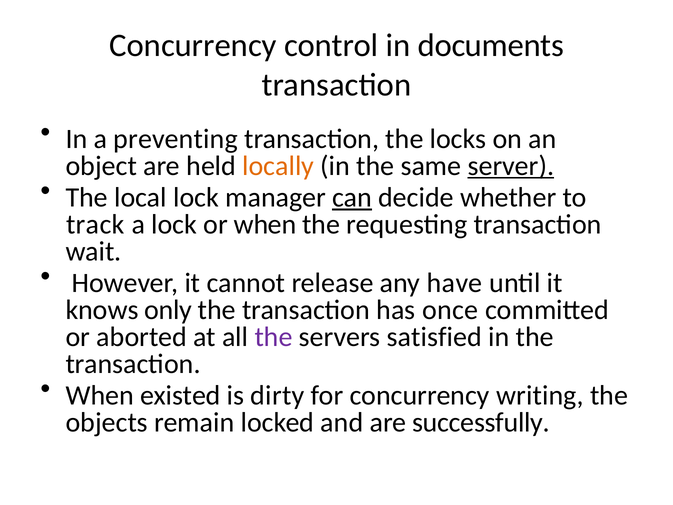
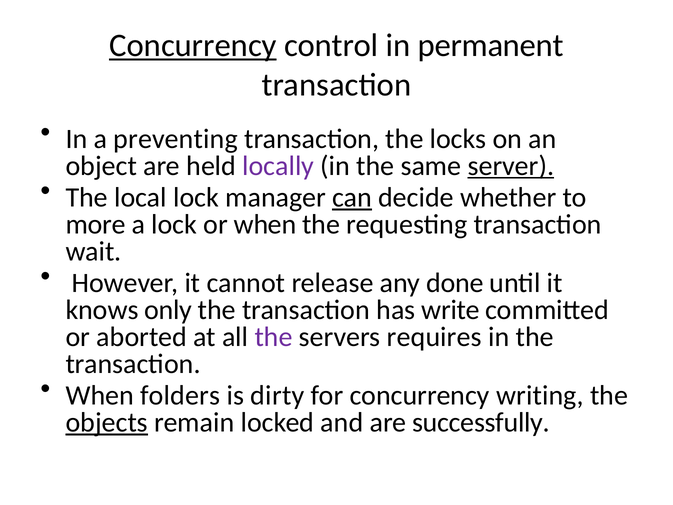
Concurrency at (193, 45) underline: none -> present
documents: documents -> permanent
locally colour: orange -> purple
track: track -> more
have: have -> done
once: once -> write
satisfied: satisfied -> requires
existed: existed -> folders
objects underline: none -> present
